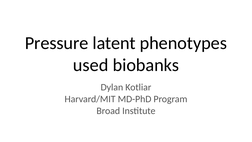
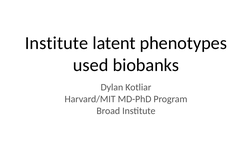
Pressure at (57, 43): Pressure -> Institute
